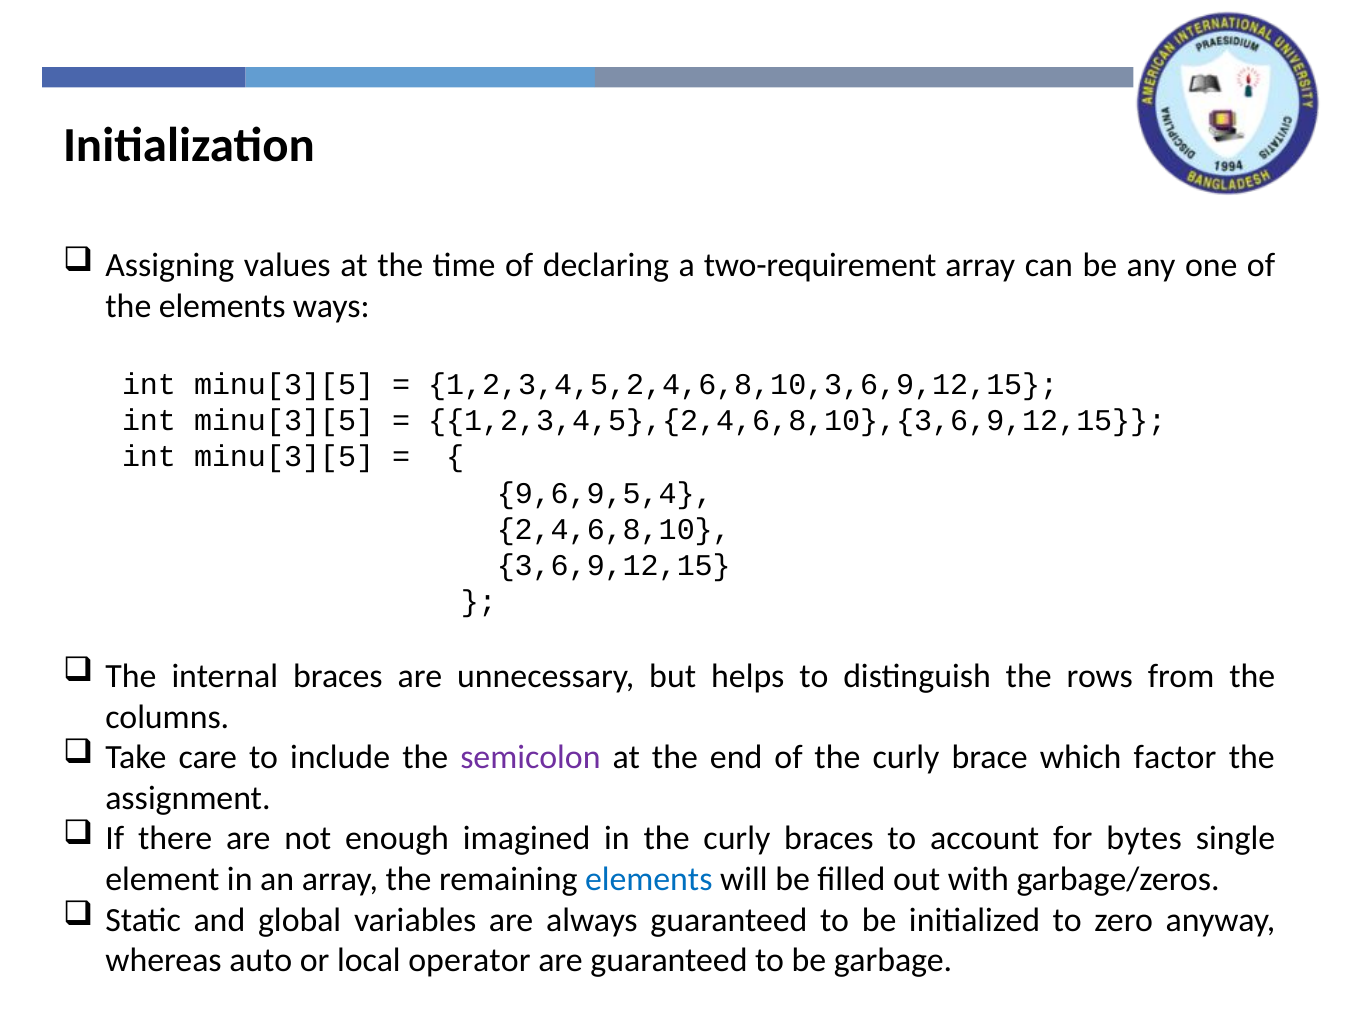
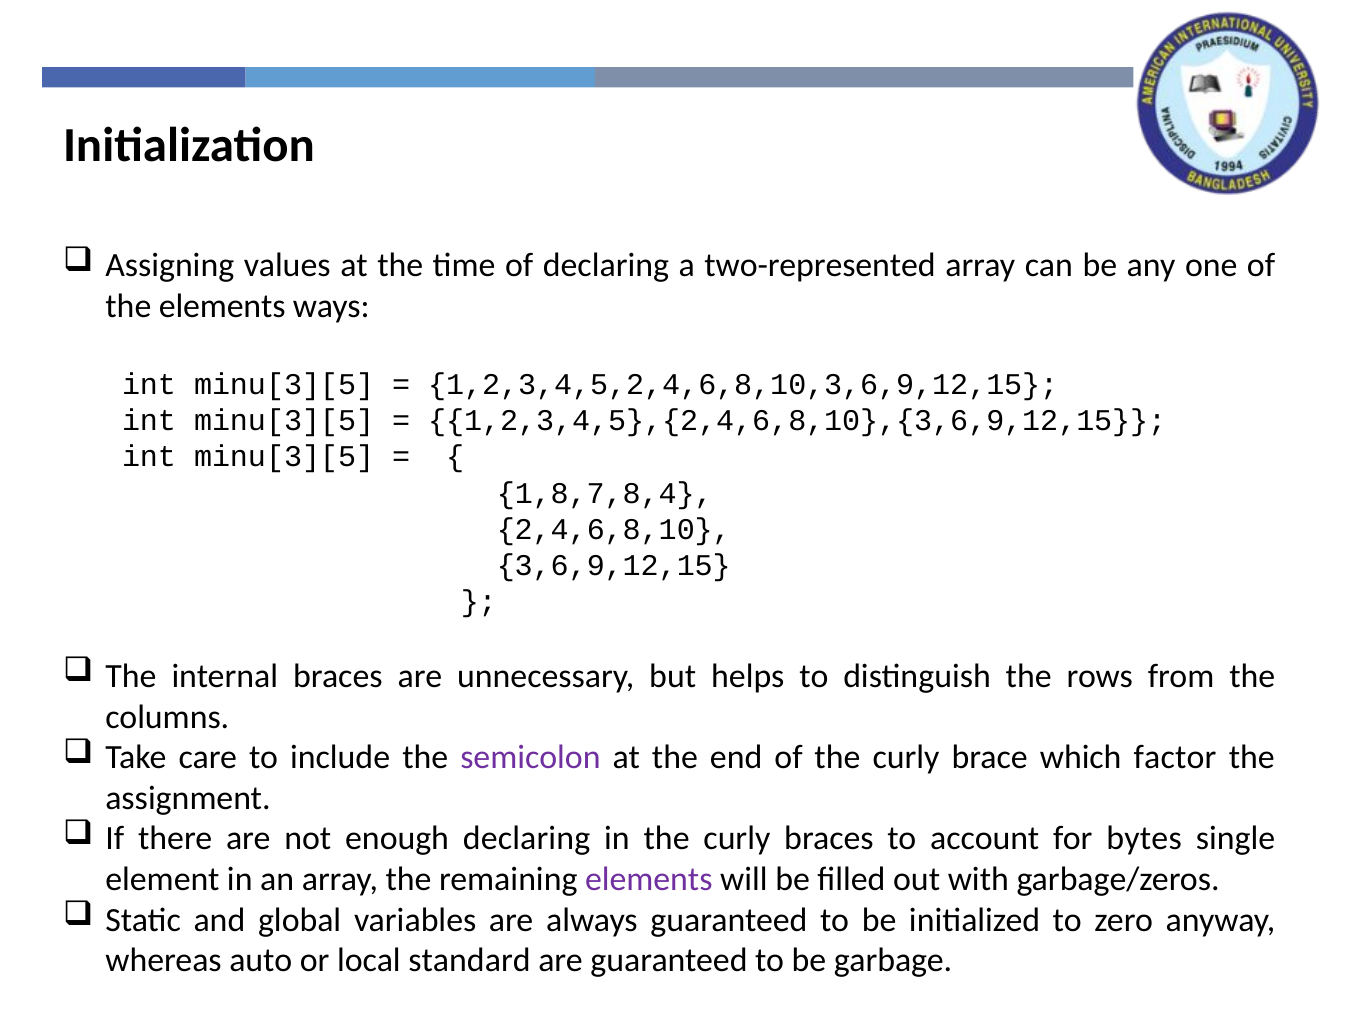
two-requirement: two-requirement -> two-represented
9,6,9,5,4: 9,6,9,5,4 -> 1,8,7,8,4
enough imagined: imagined -> declaring
elements at (649, 880) colour: blue -> purple
operator: operator -> standard
